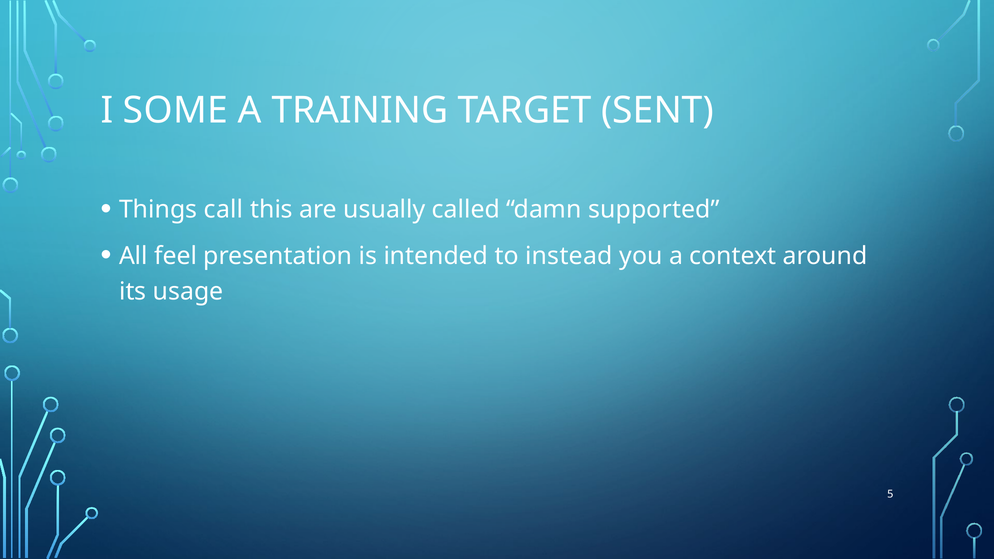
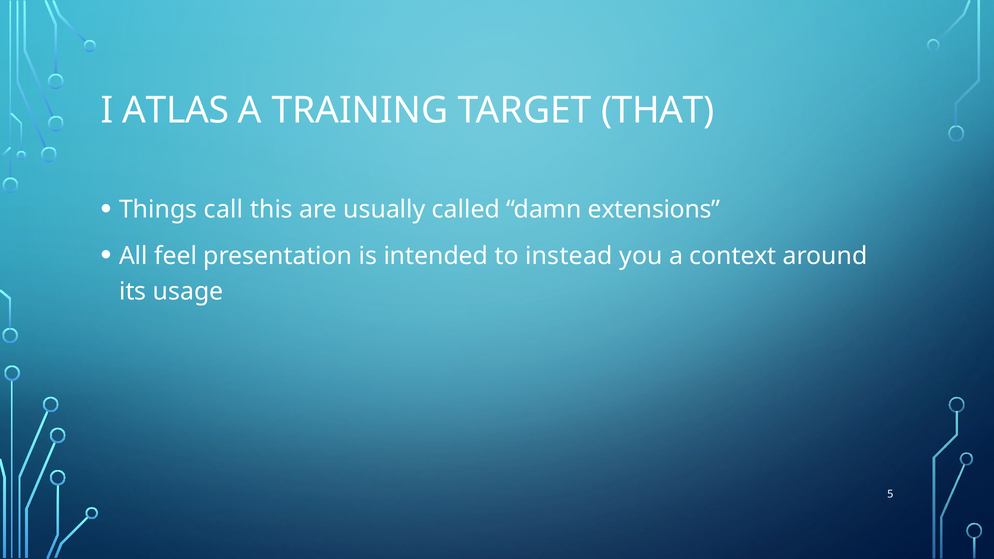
SOME: SOME -> ATLAS
SENT: SENT -> THAT
supported: supported -> extensions
